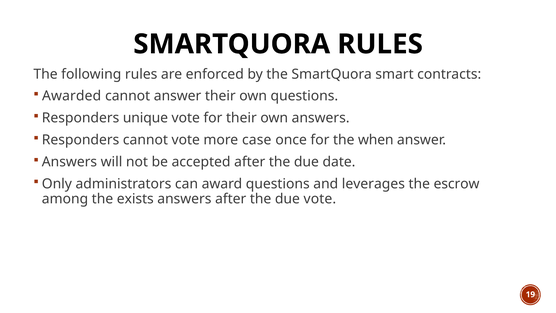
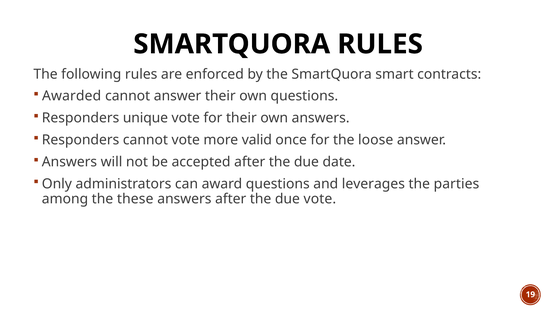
case: case -> valid
when: when -> loose
escrow: escrow -> parties
exists: exists -> these
